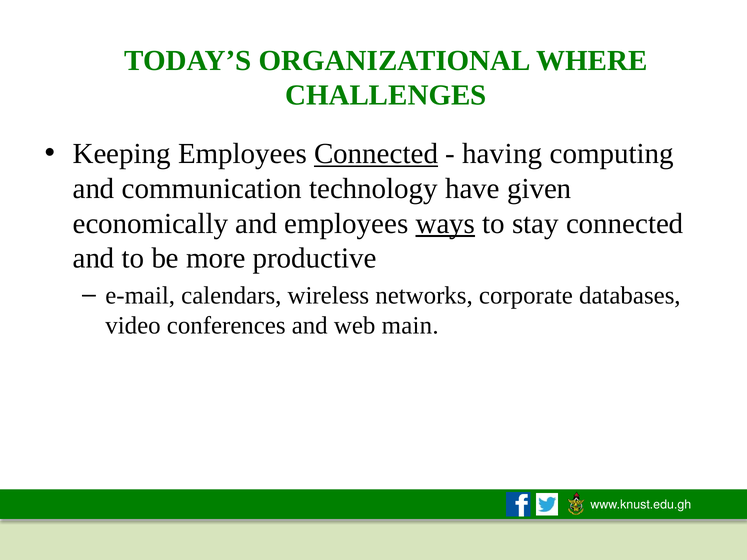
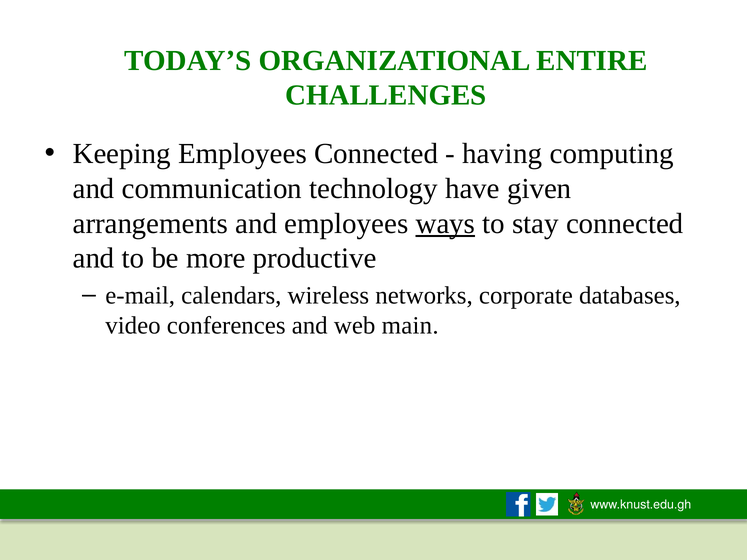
WHERE: WHERE -> ENTIRE
Connected at (376, 154) underline: present -> none
economically: economically -> arrangements
